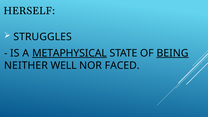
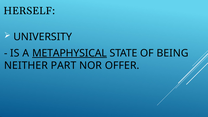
STRUGGLES: STRUGGLES -> UNIVERSITY
BEING underline: present -> none
WELL: WELL -> PART
FACED: FACED -> OFFER
